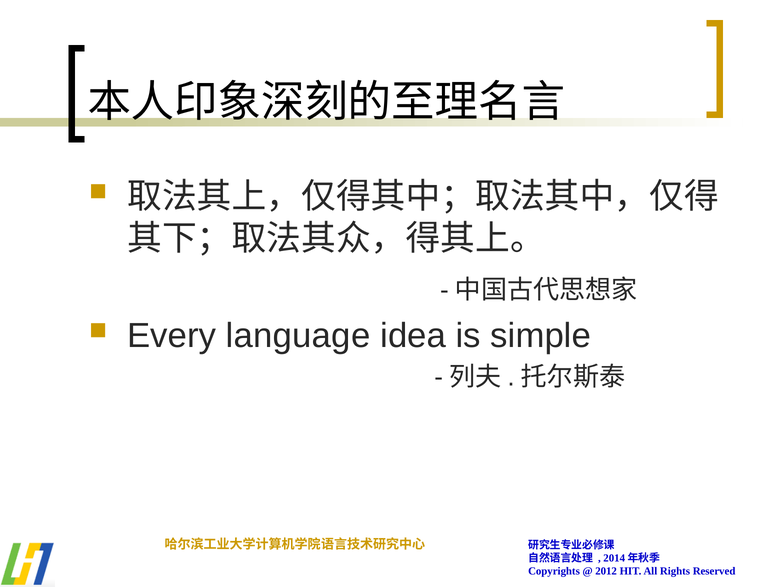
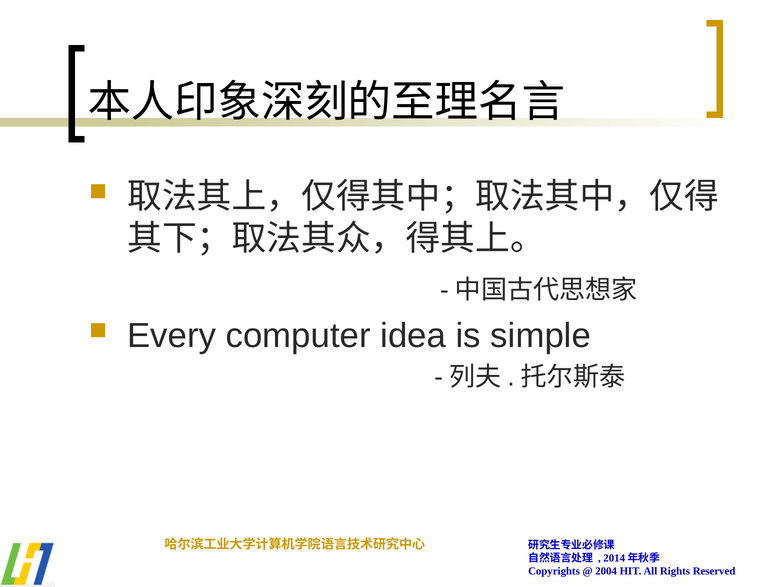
language: language -> computer
2012: 2012 -> 2004
